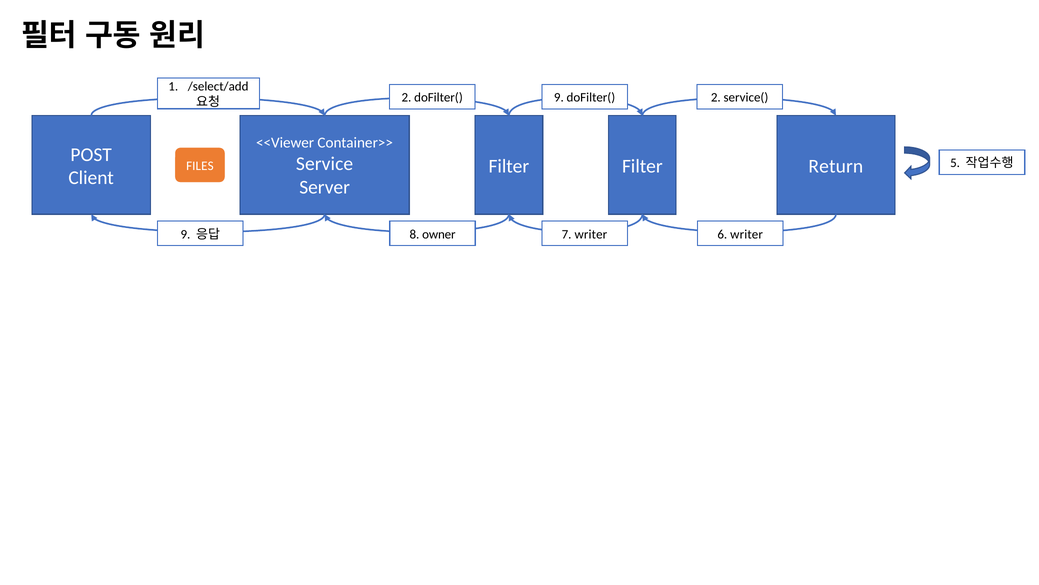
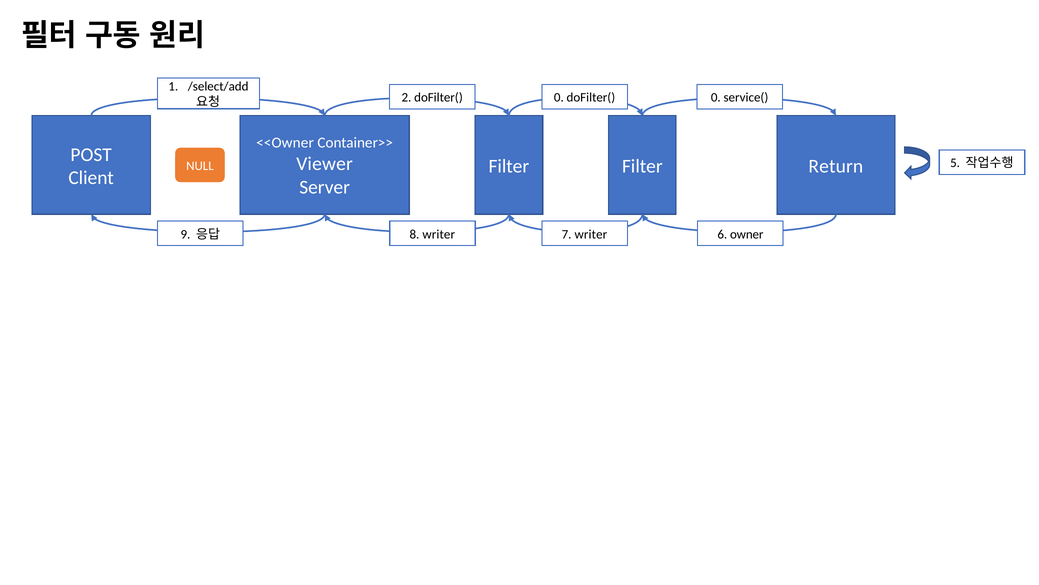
2 doFilter( 9: 9 -> 0
2 at (716, 97): 2 -> 0
<<Viewer: <<Viewer -> <<Owner
Service: Service -> Viewer
FILES: FILES -> NULL
8 owner: owner -> writer
6 writer: writer -> owner
